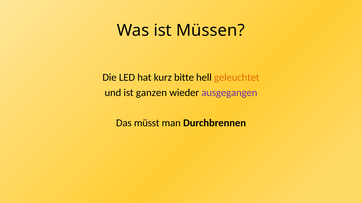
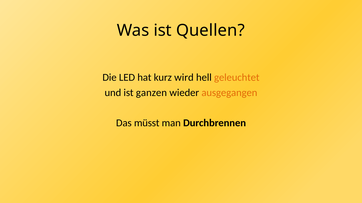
Müssen: Müssen -> Quellen
bitte: bitte -> wird
ausgegangen colour: purple -> orange
